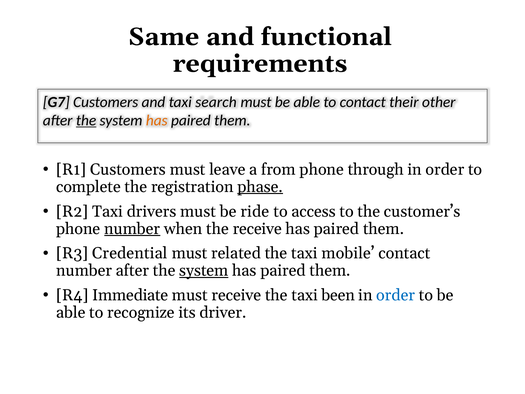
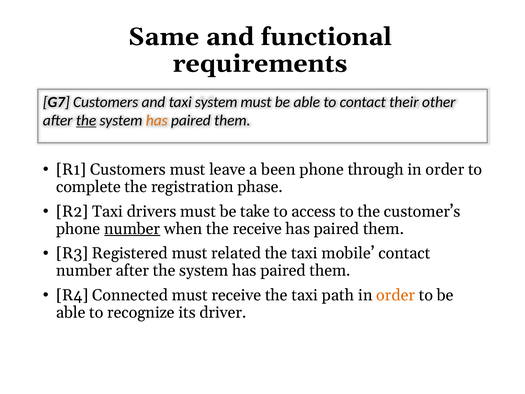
taxi search: search -> system
from: from -> been
phase underline: present -> none
ride: ride -> take
Credential: Credential -> Registered
system at (204, 270) underline: present -> none
Immediate: Immediate -> Connected
been: been -> path
order at (396, 295) colour: blue -> orange
